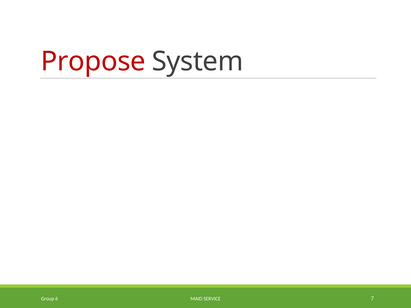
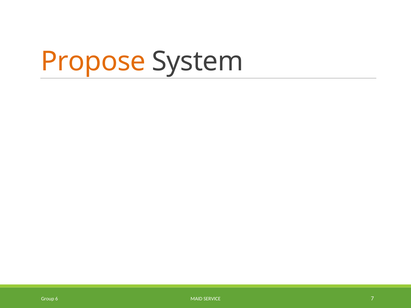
Propose colour: red -> orange
